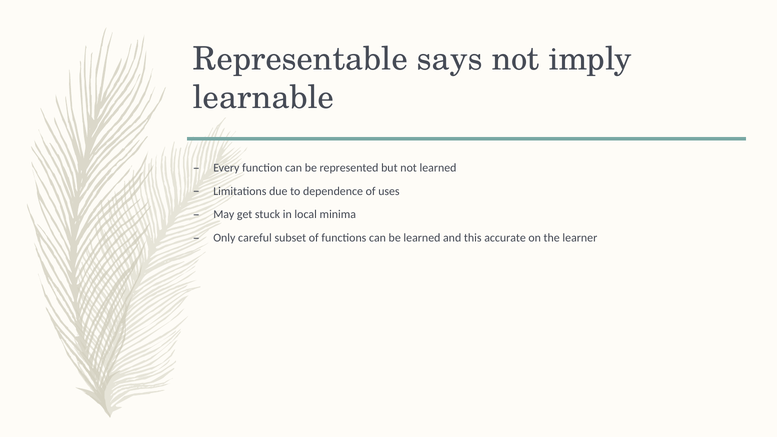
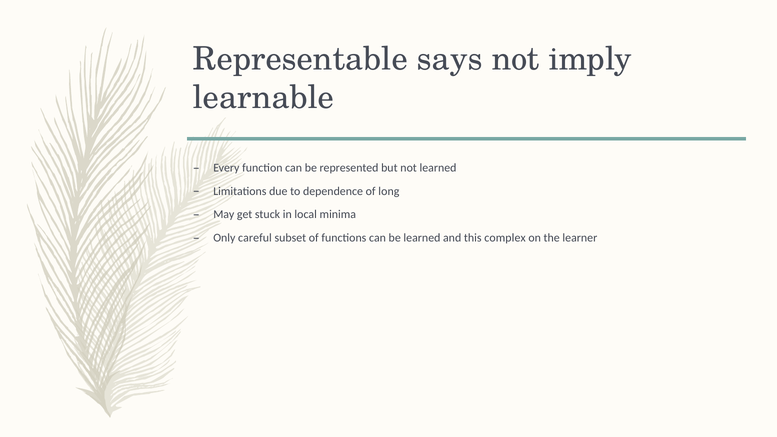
uses: uses -> long
accurate: accurate -> complex
